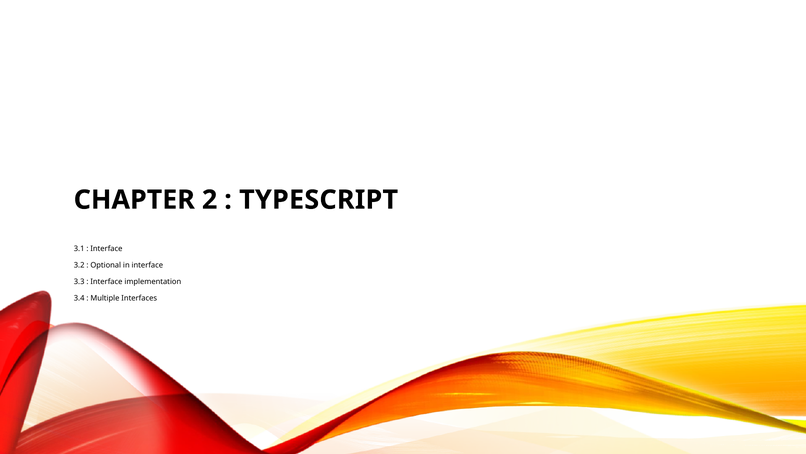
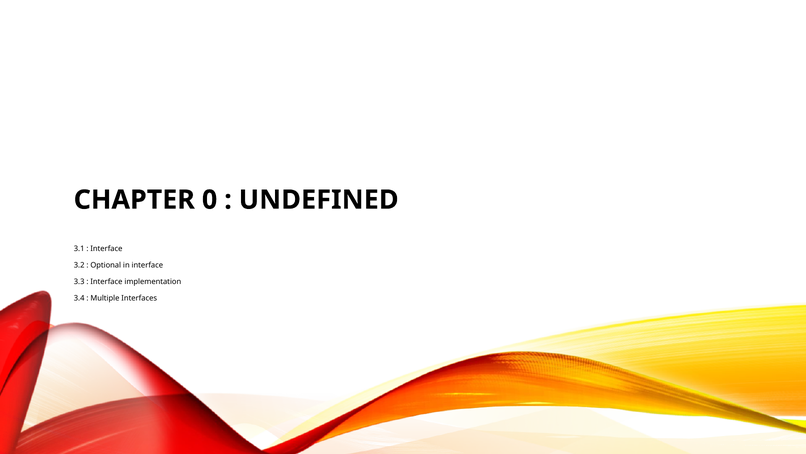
2: 2 -> 0
TYPESCRIPT: TYPESCRIPT -> UNDEFINED
